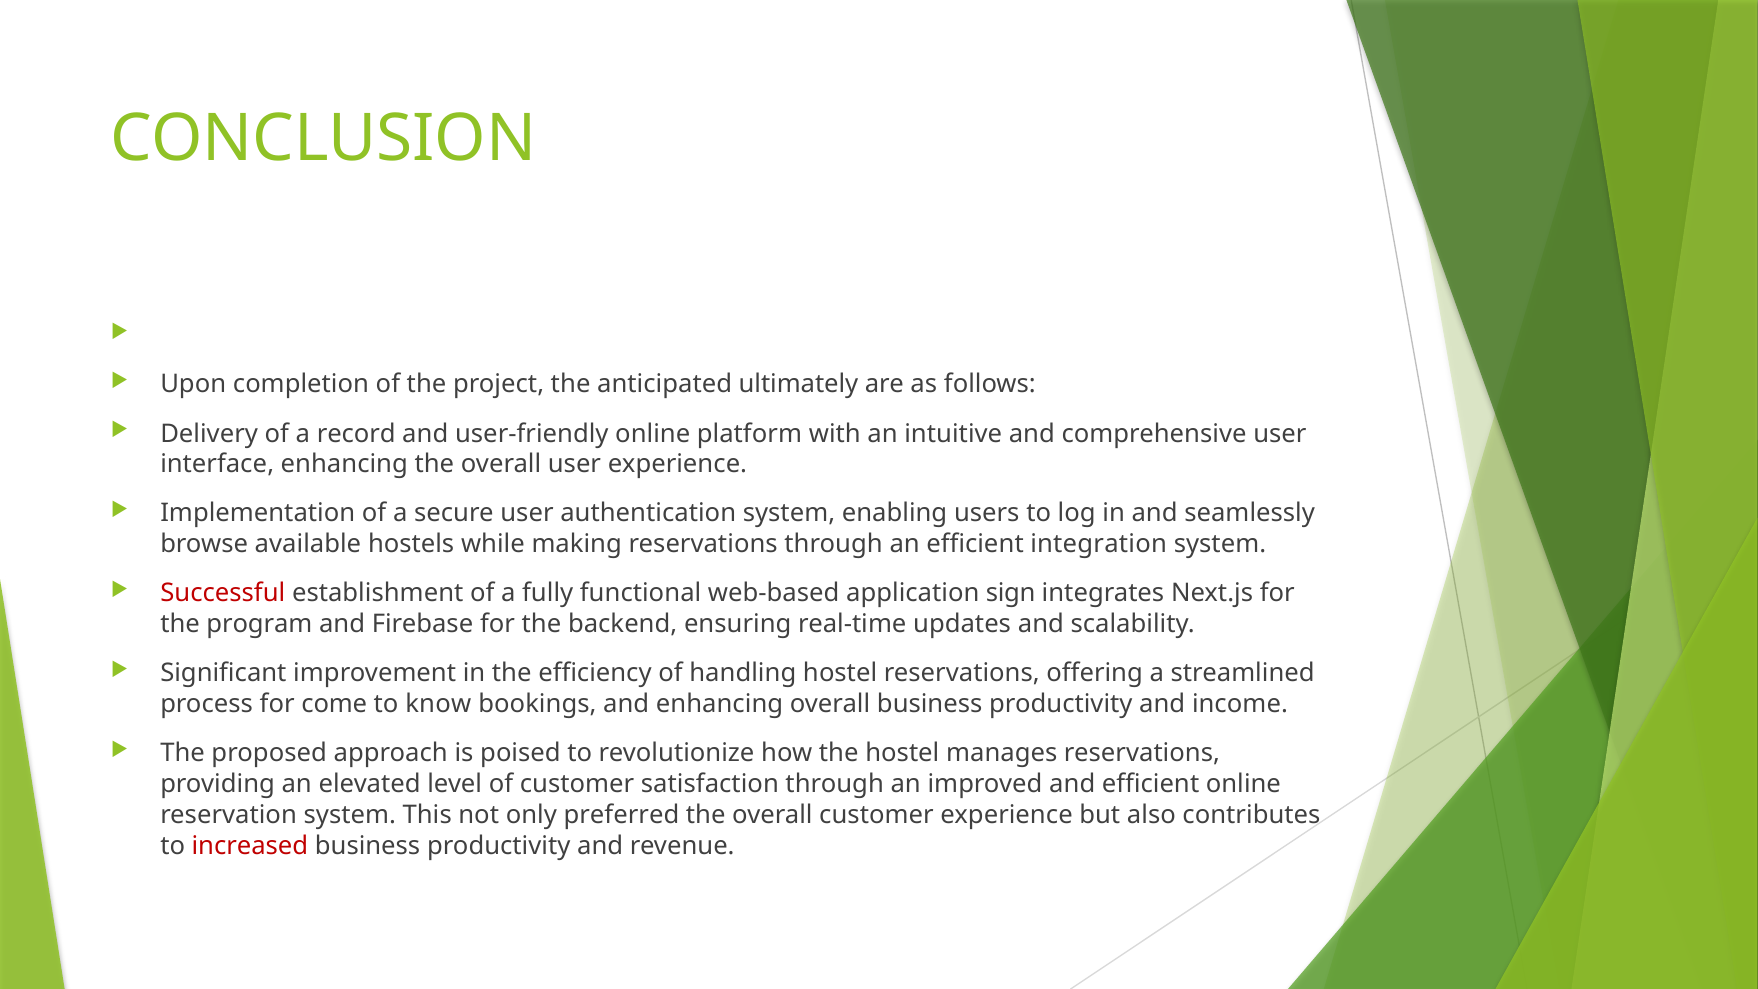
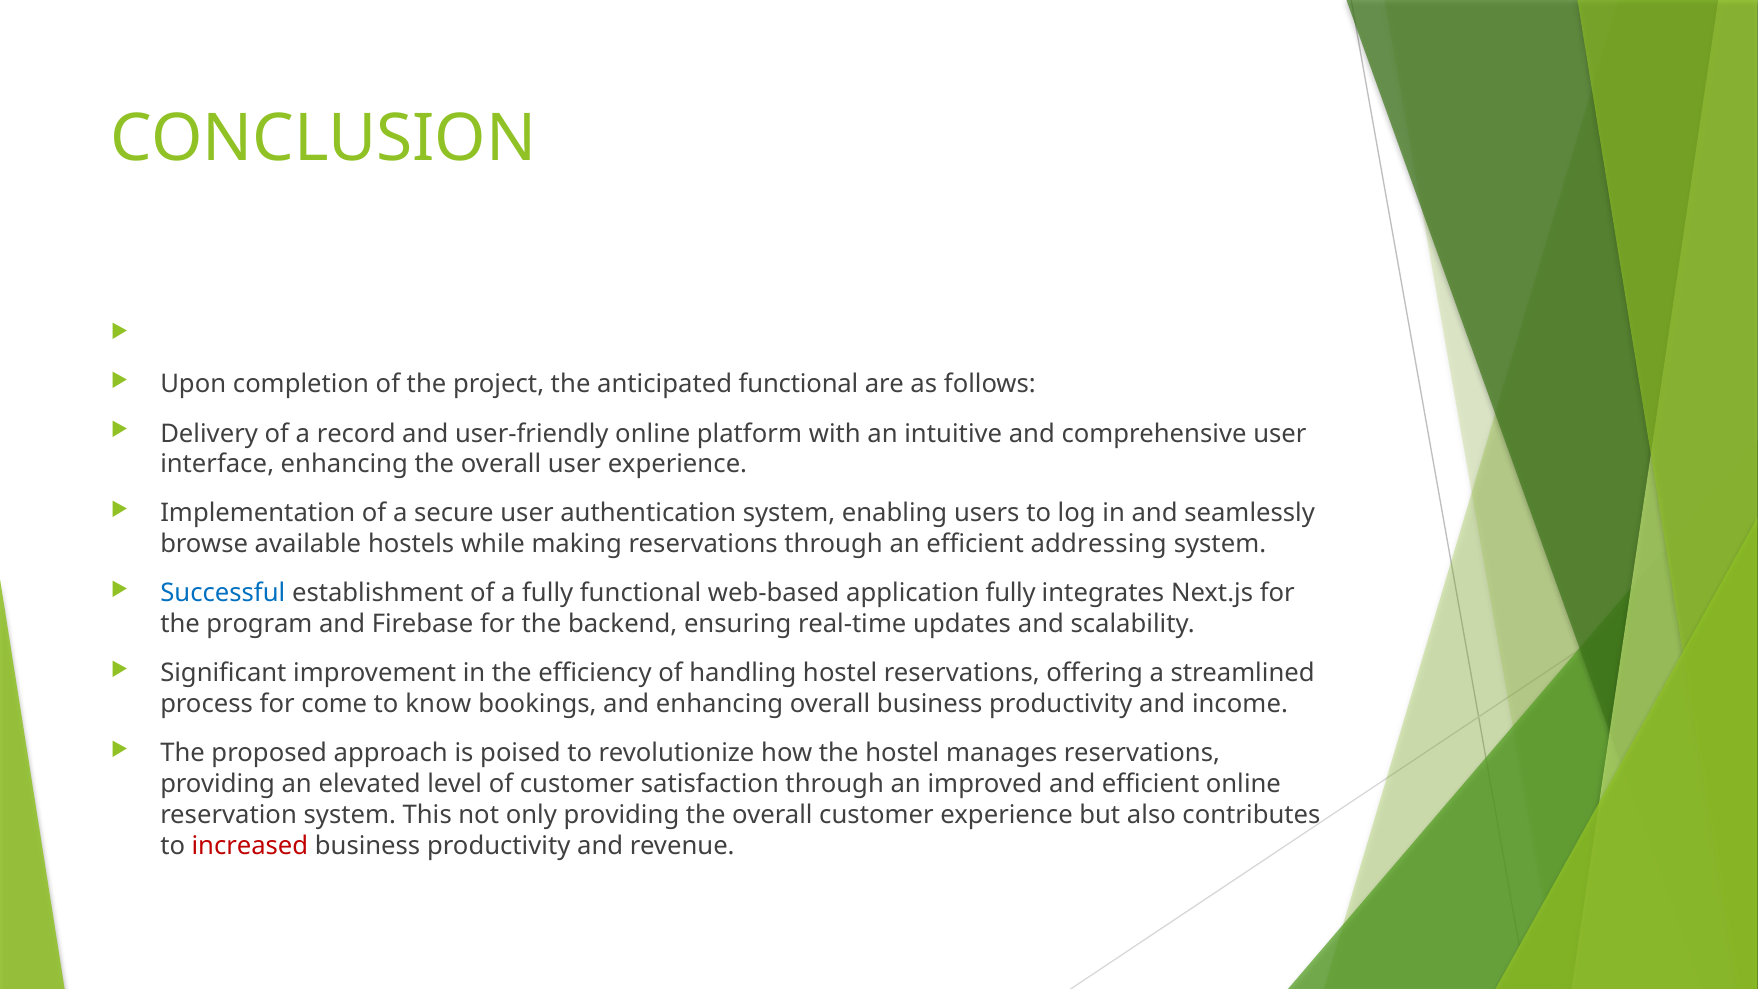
anticipated ultimately: ultimately -> functional
integration: integration -> addressing
Successful colour: red -> blue
application sign: sign -> fully
only preferred: preferred -> providing
